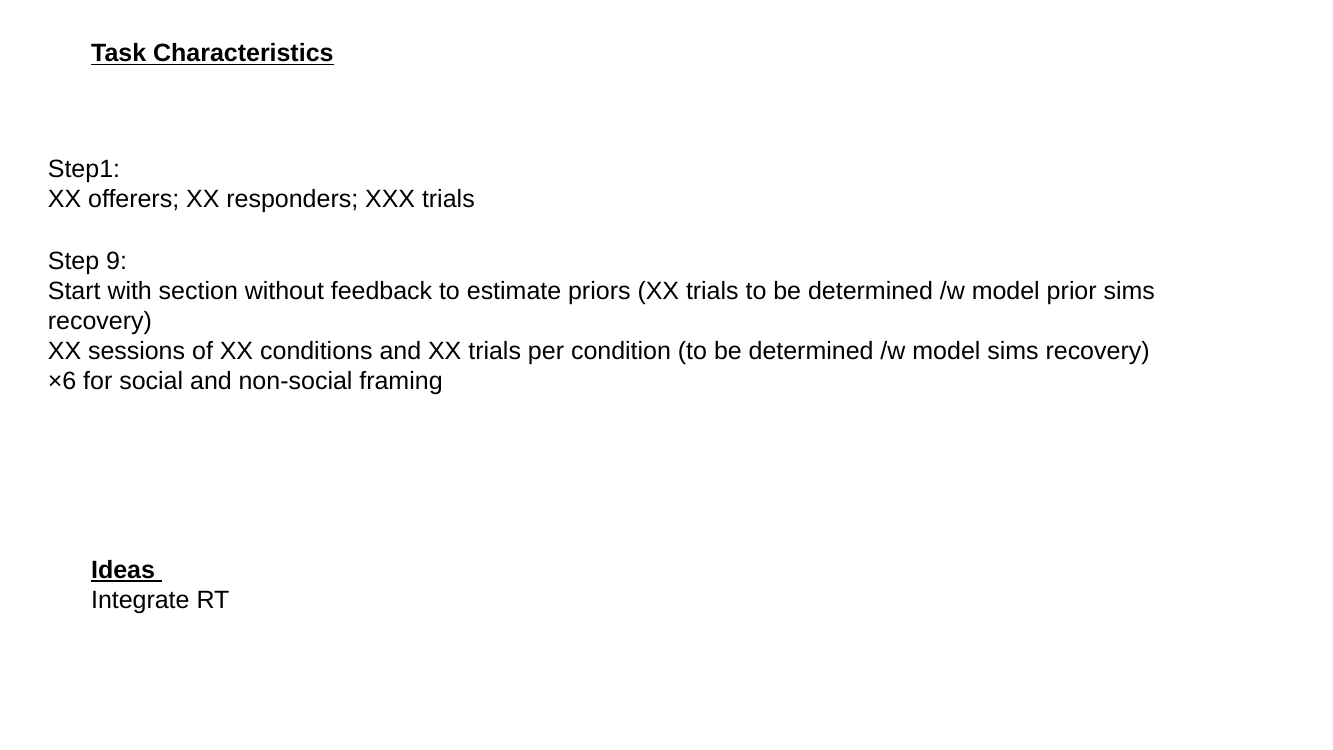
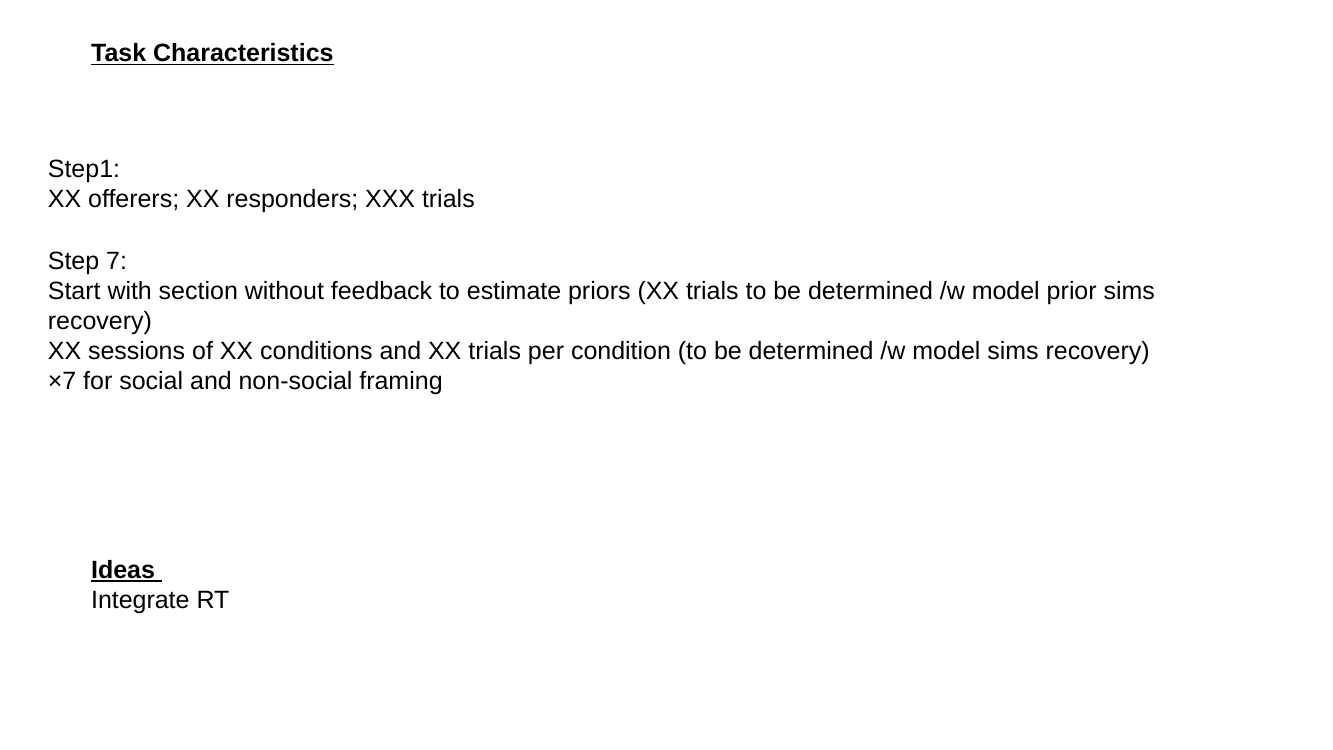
9: 9 -> 7
×6: ×6 -> ×7
